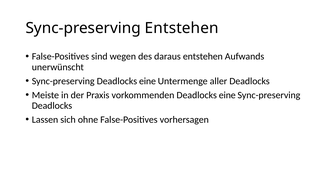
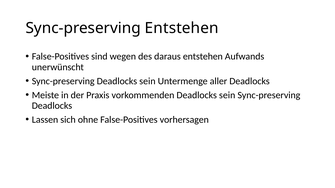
Sync-preserving Deadlocks eine: eine -> sein
vorkommenden Deadlocks eine: eine -> sein
